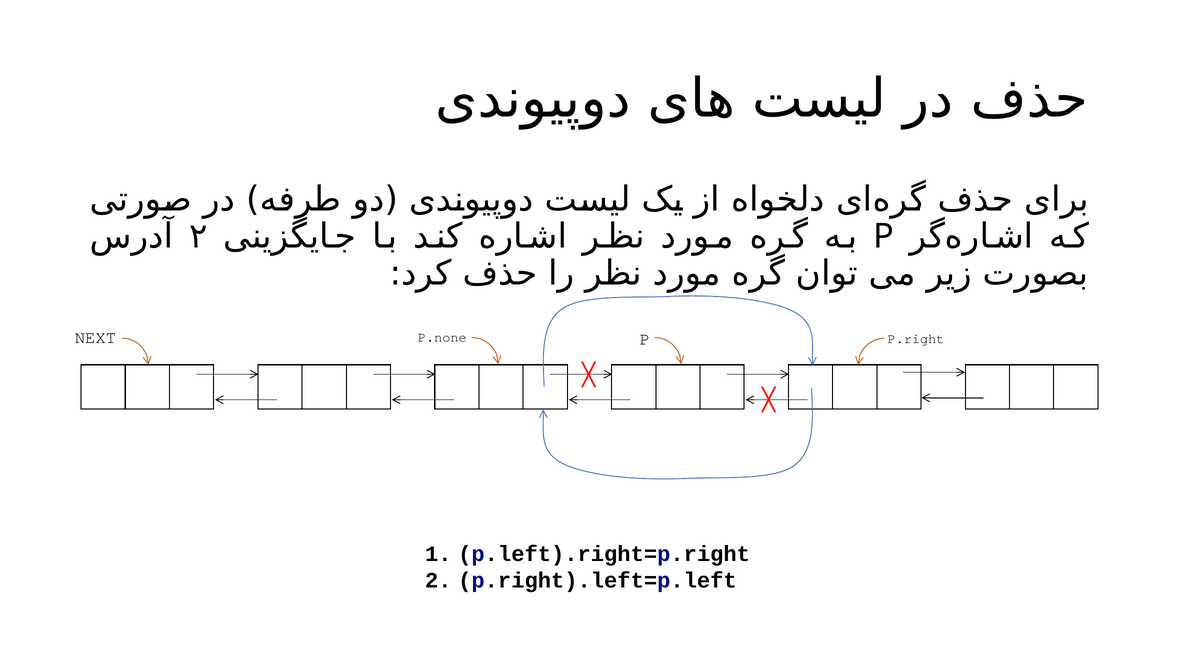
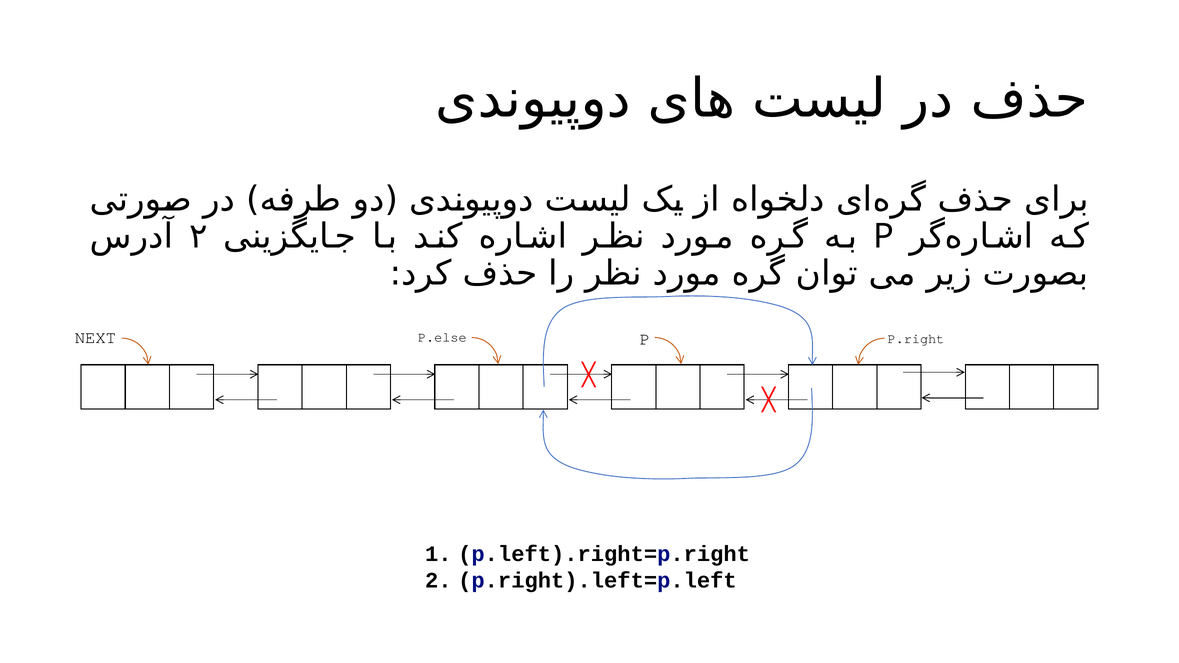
P.none: P.none -> P.else
